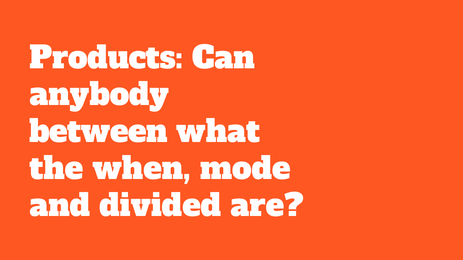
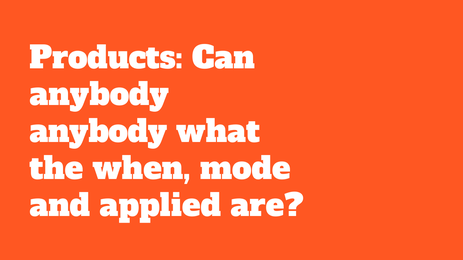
between at (98, 132): between -> anybody
divided: divided -> applied
